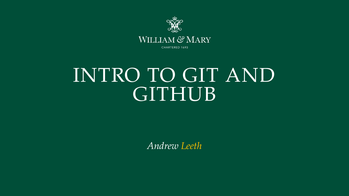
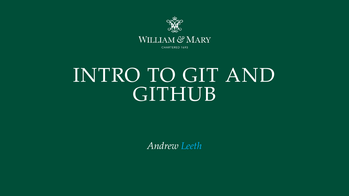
Leeth colour: yellow -> light blue
